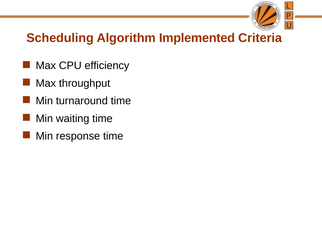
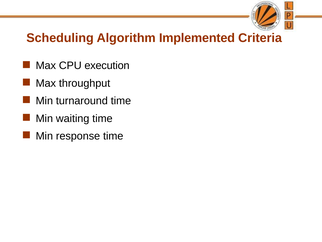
efficiency: efficiency -> execution
